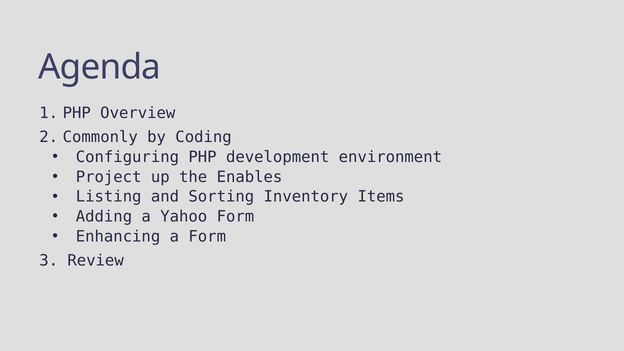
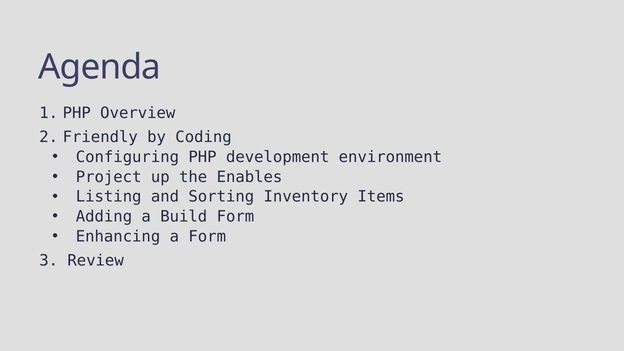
Commonly: Commonly -> Friendly
Yahoo: Yahoo -> Build
